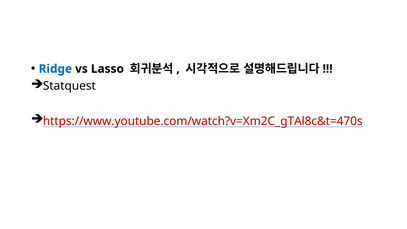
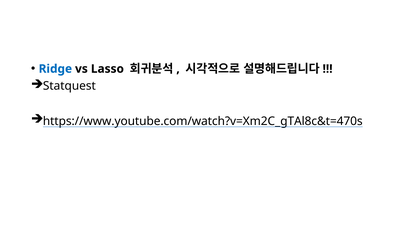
https://www.youtube.com/watch?v=Xm2C_gTAl8c&t=470s colour: red -> black
